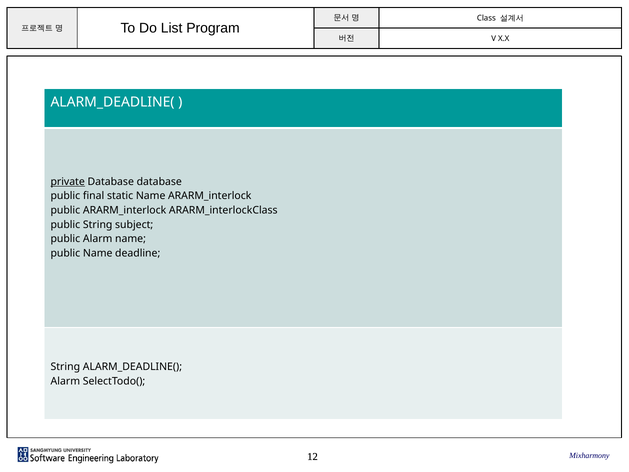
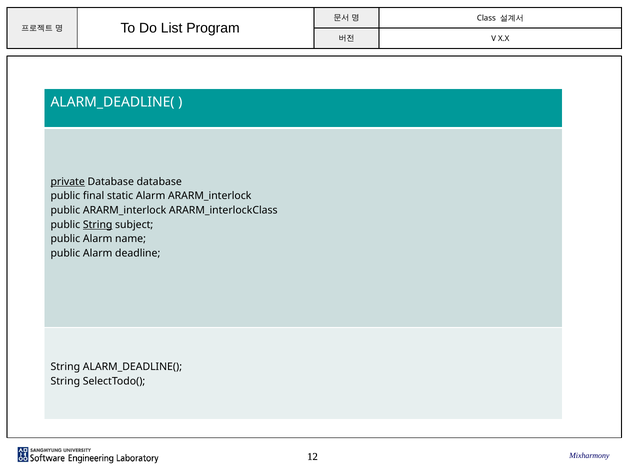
static Name: Name -> Alarm
String at (98, 224) underline: none -> present
Name at (98, 253): Name -> Alarm
Alarm at (65, 381): Alarm -> String
